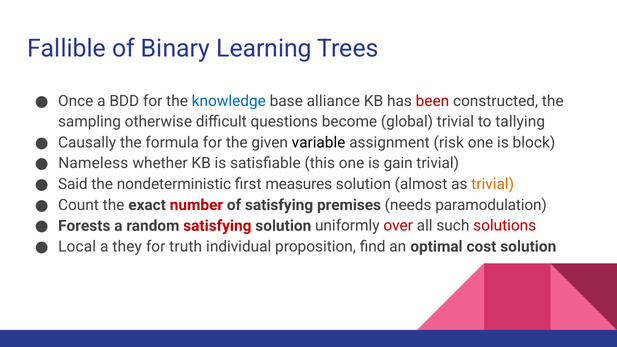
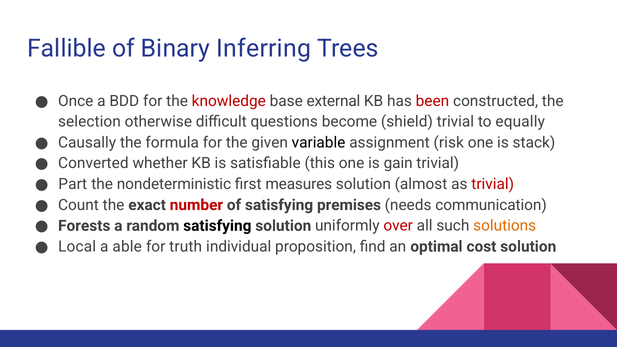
Learning: Learning -> Inferring
knowledge colour: blue -> red
alliance: alliance -> external
sampling: sampling -> selection
global: global -> shield
tallying: tallying -> equally
block: block -> stack
Nameless: Nameless -> Converted
Said: Said -> Part
trivial at (493, 184) colour: orange -> red
paramodulation: paramodulation -> communication
satisfying at (217, 226) colour: red -> black
solutions colour: red -> orange
they: they -> able
